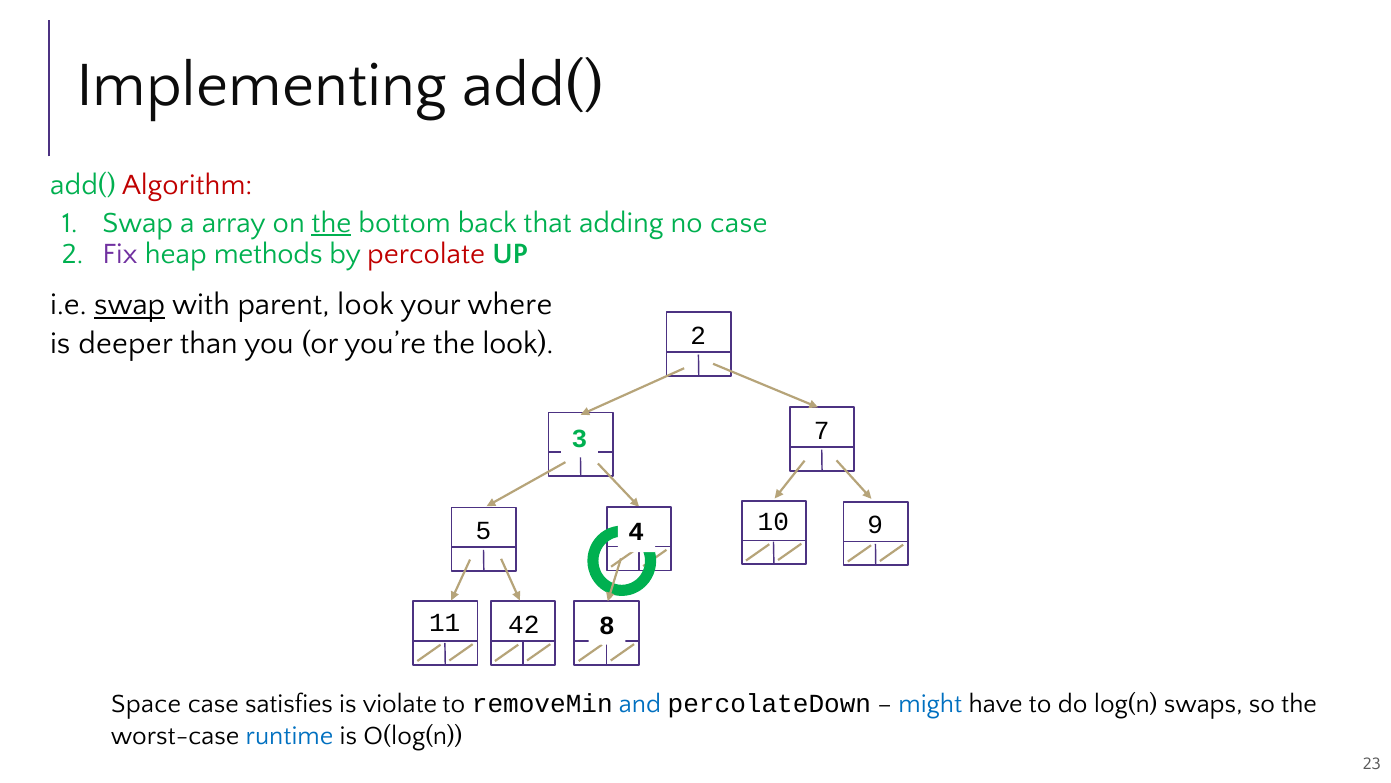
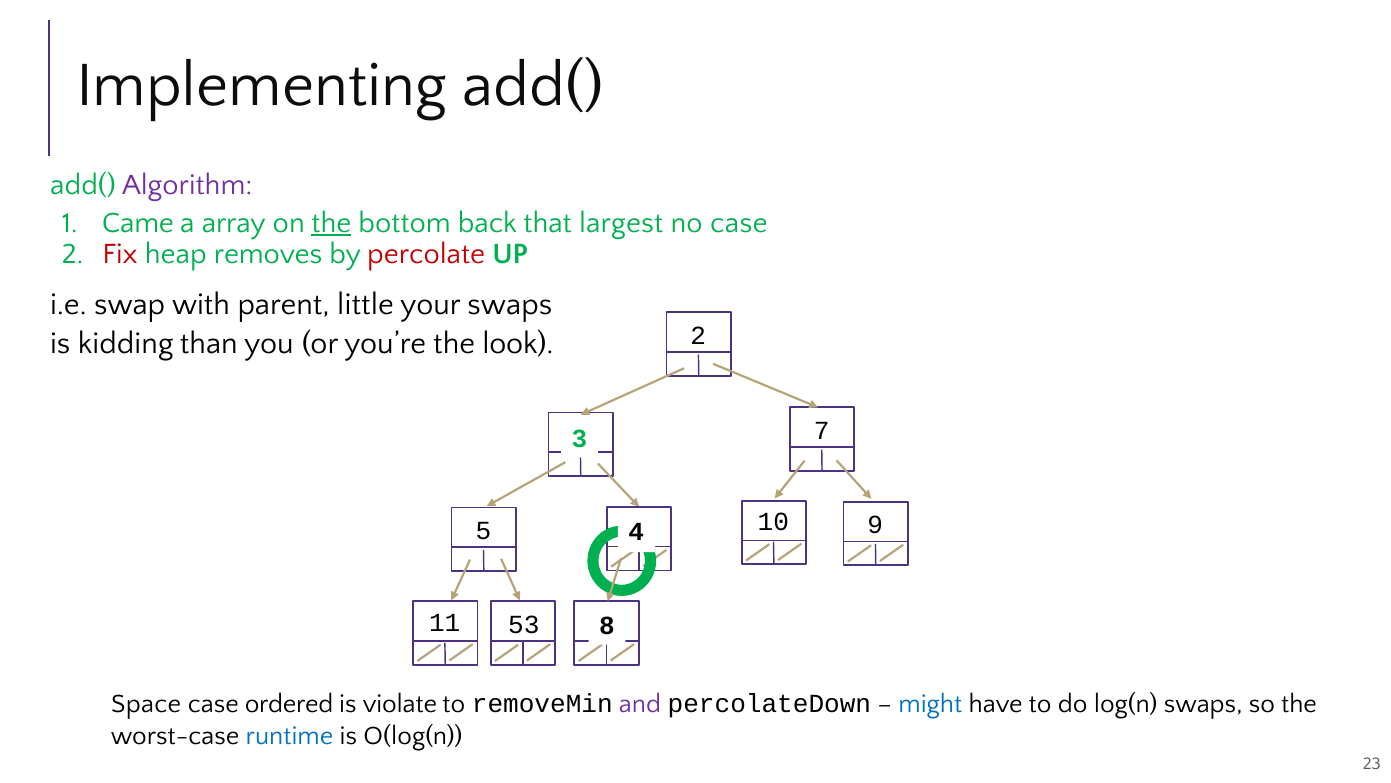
Algorithm colour: red -> purple
Swap at (138, 222): Swap -> Came
adding: adding -> largest
Fix colour: purple -> red
methods: methods -> removes
swap at (130, 304) underline: present -> none
parent look: look -> little
your where: where -> swaps
deeper: deeper -> kidding
42: 42 -> 53
satisfies: satisfies -> ordered
and colour: blue -> purple
